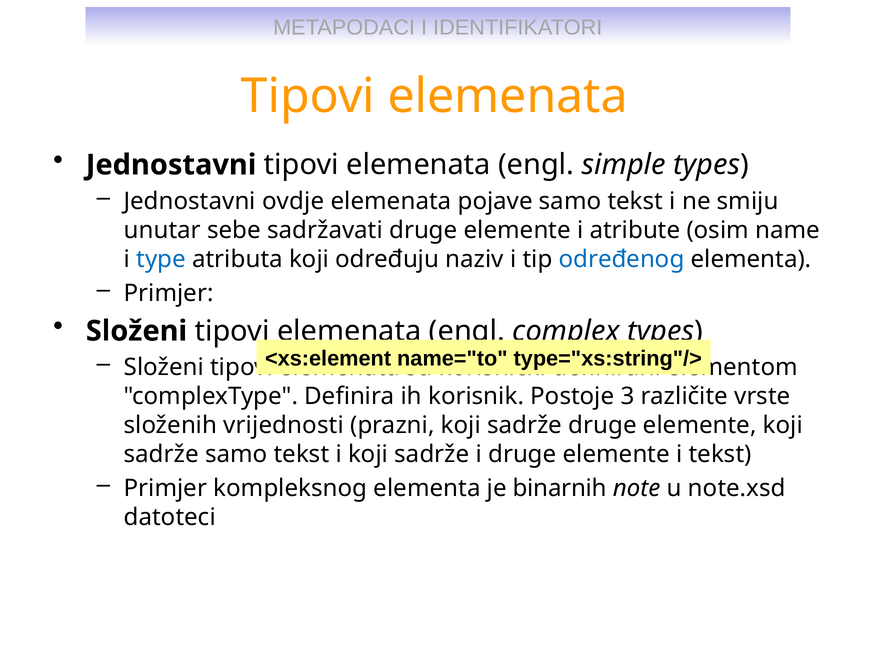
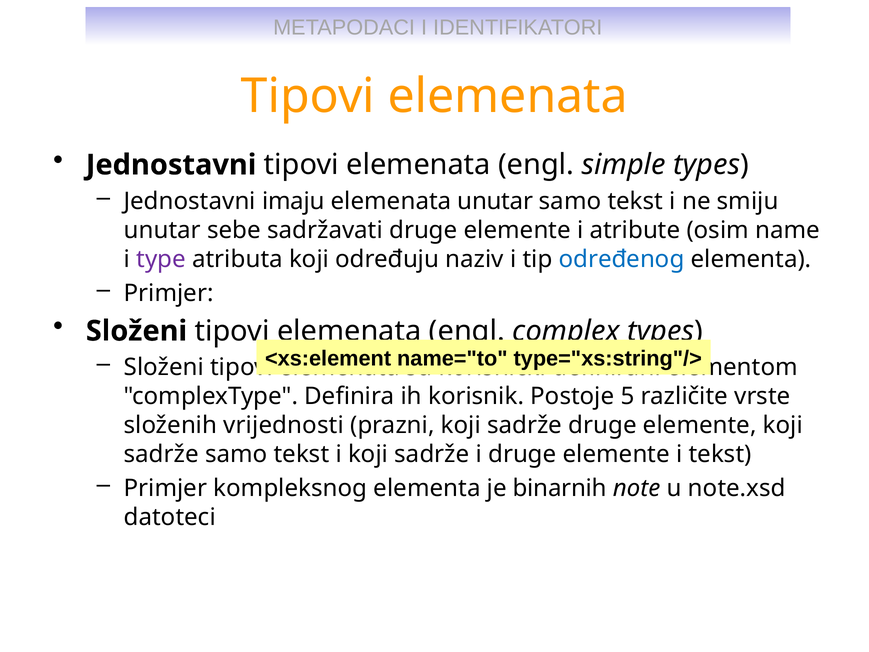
ovdje: ovdje -> imaju
elemenata pojave: pojave -> unutar
type colour: blue -> purple
3: 3 -> 5
